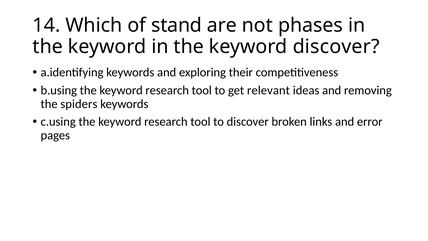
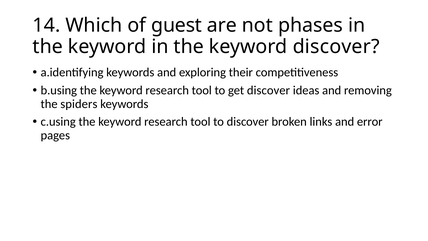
stand: stand -> guest
get relevant: relevant -> discover
